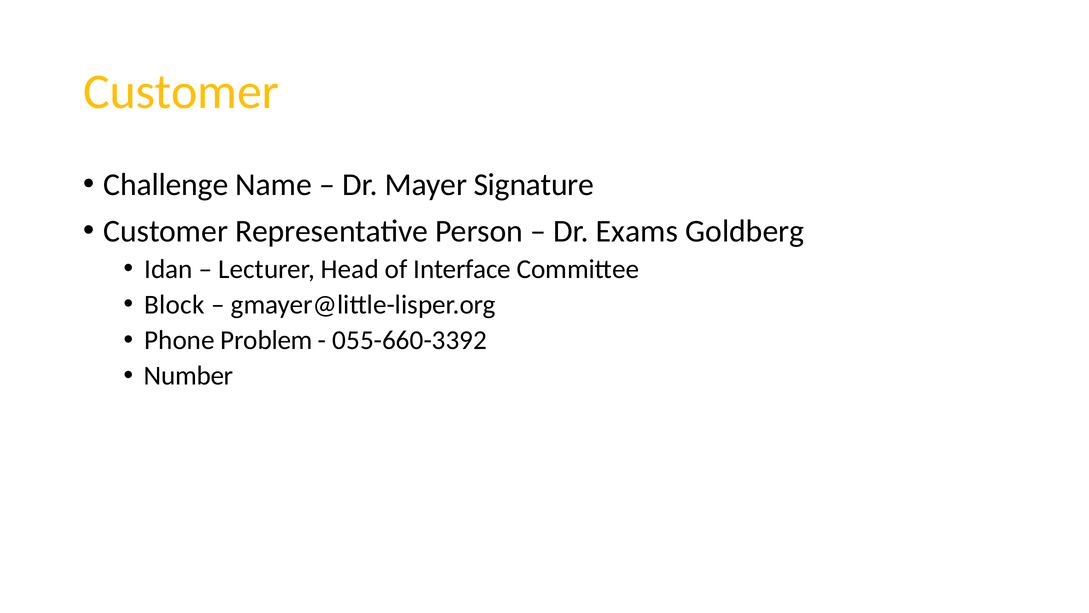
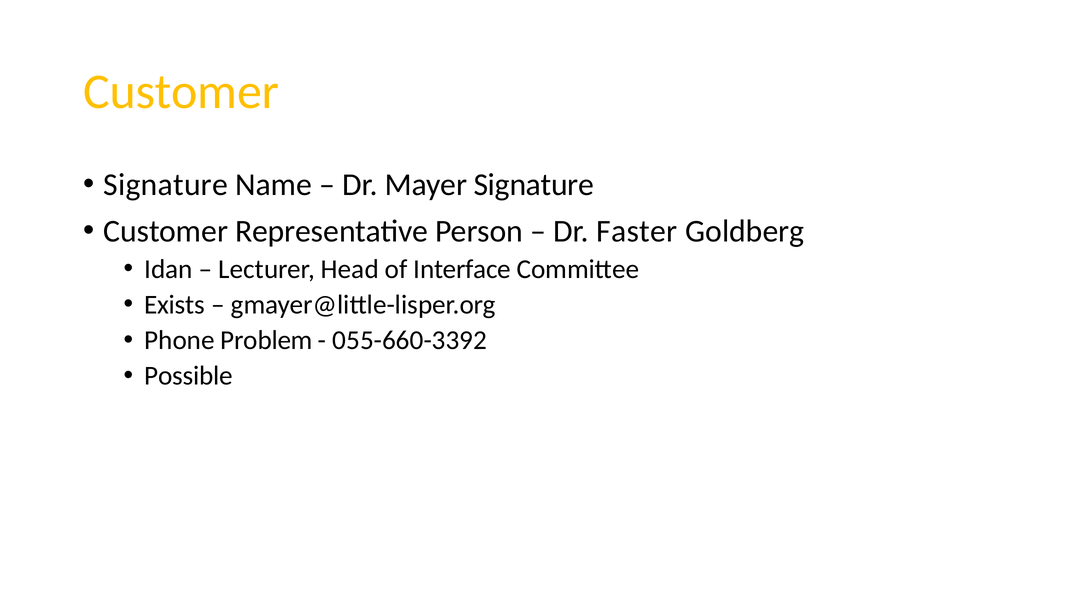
Challenge at (166, 185): Challenge -> Signature
Exams: Exams -> Faster
Block: Block -> Exists
Number: Number -> Possible
